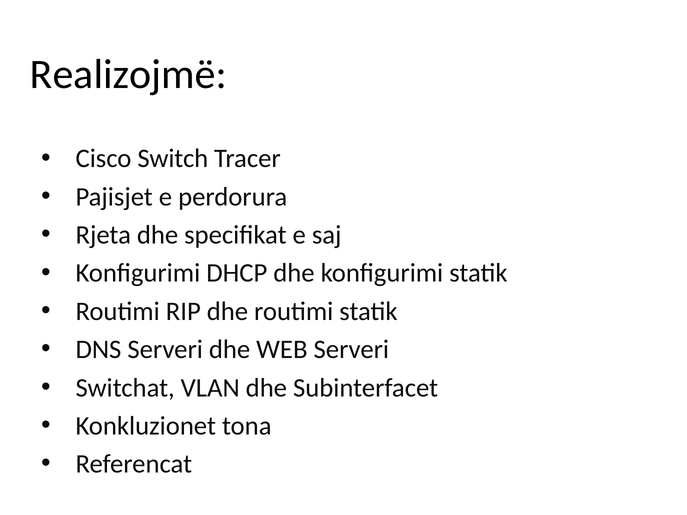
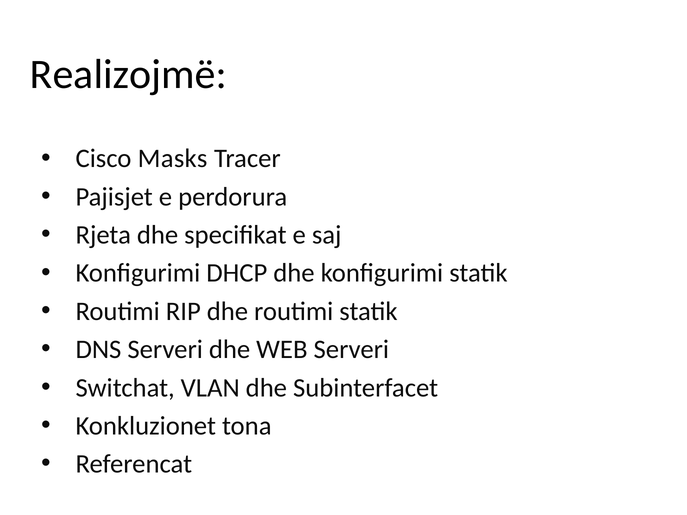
Switch: Switch -> Masks
